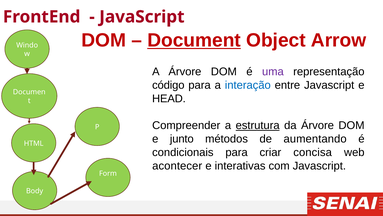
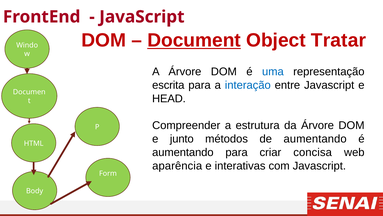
Arrow: Arrow -> Tratar
uma colour: purple -> blue
código: código -> escrita
estrutura underline: present -> none
condicionais at (183, 152): condicionais -> aumentando
acontecer: acontecer -> aparência
